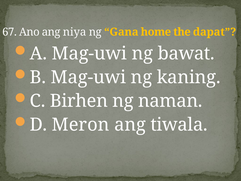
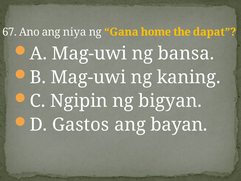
bawat: bawat -> bansa
Birhen: Birhen -> Ngipin
naman: naman -> bigyan
Meron: Meron -> Gastos
tiwala: tiwala -> bayan
